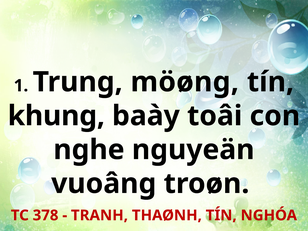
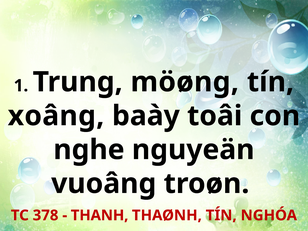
khung: khung -> xoâng
TRANH: TRANH -> THANH
